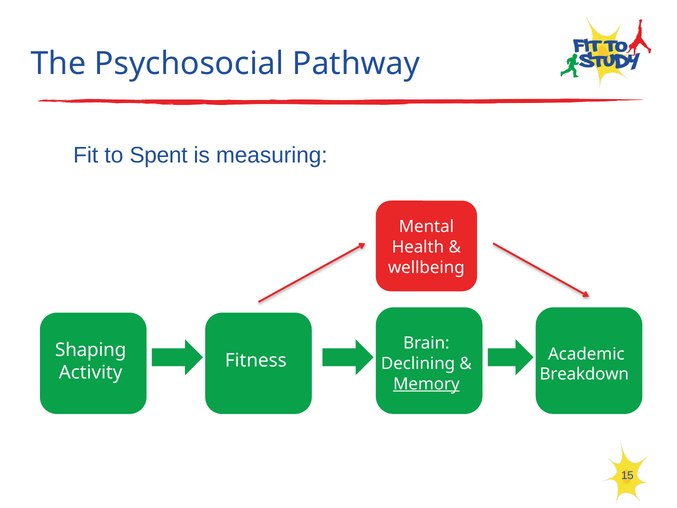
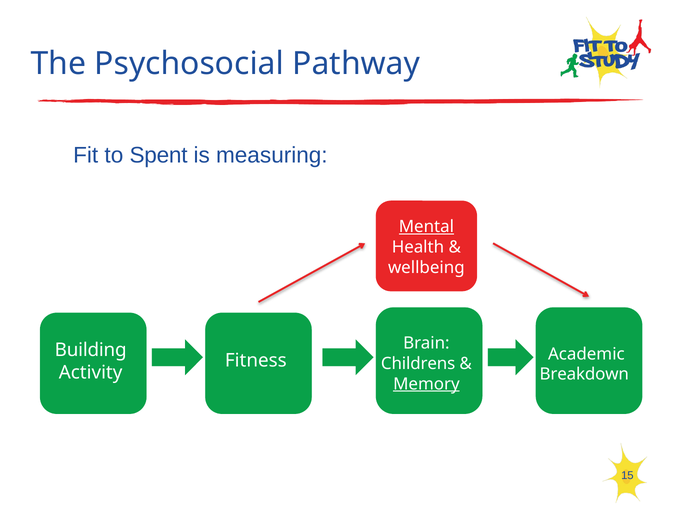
Mental underline: none -> present
Shaping: Shaping -> Building
Declining: Declining -> Childrens
